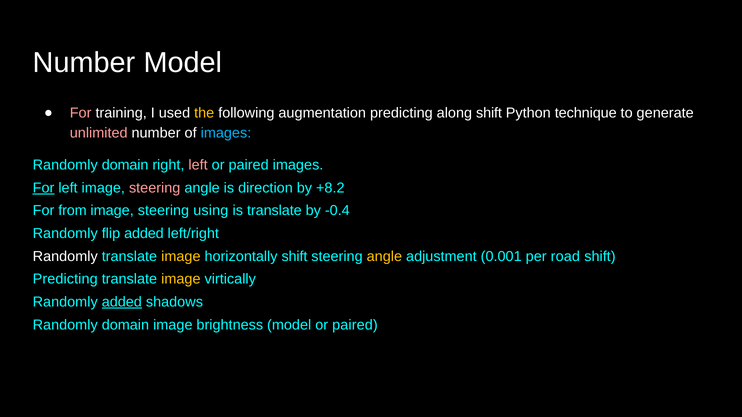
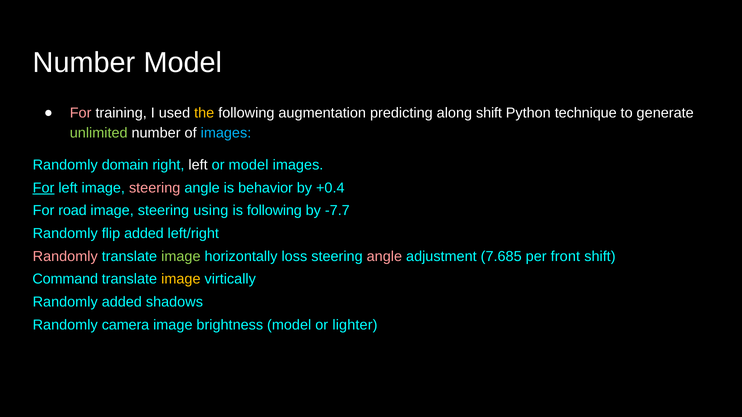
unlimited colour: pink -> light green
left at (198, 165) colour: pink -> white
paired at (249, 165): paired -> model
direction: direction -> behavior
+8.2: +8.2 -> +0.4
from: from -> road
is translate: translate -> following
-0.4: -0.4 -> -7.7
Randomly at (65, 257) colour: white -> pink
image at (181, 257) colour: yellow -> light green
horizontally shift: shift -> loss
angle at (384, 257) colour: yellow -> pink
0.001: 0.001 -> 7.685
road: road -> front
Predicting at (65, 279): Predicting -> Command
added at (122, 302) underline: present -> none
domain at (125, 325): domain -> camera
paired at (355, 325): paired -> lighter
